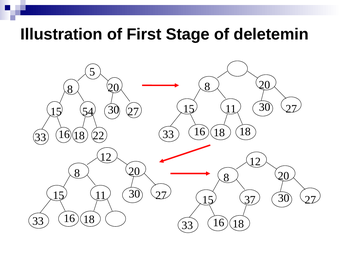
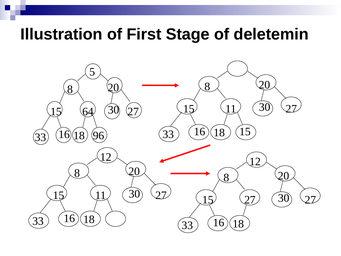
54: 54 -> 64
18 18: 18 -> 15
22: 22 -> 96
15 37: 37 -> 27
